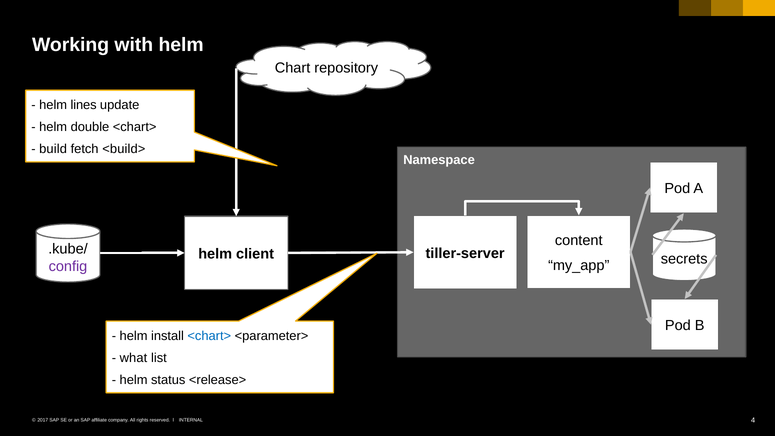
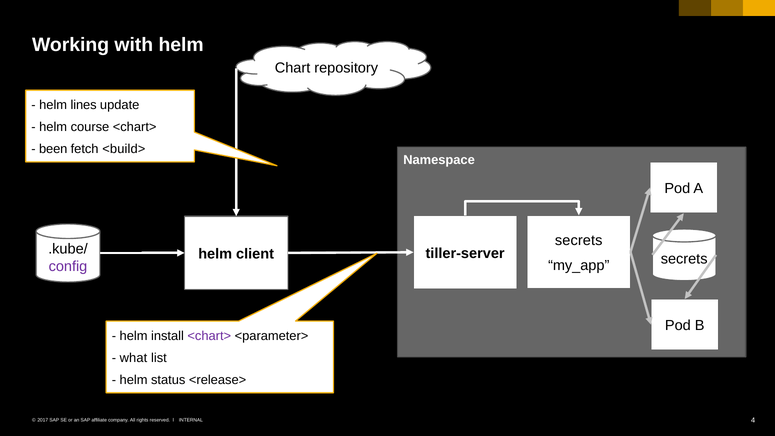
double: double -> course
build: build -> been
content at (579, 241): content -> secrets
<chart> at (209, 336) colour: blue -> purple
